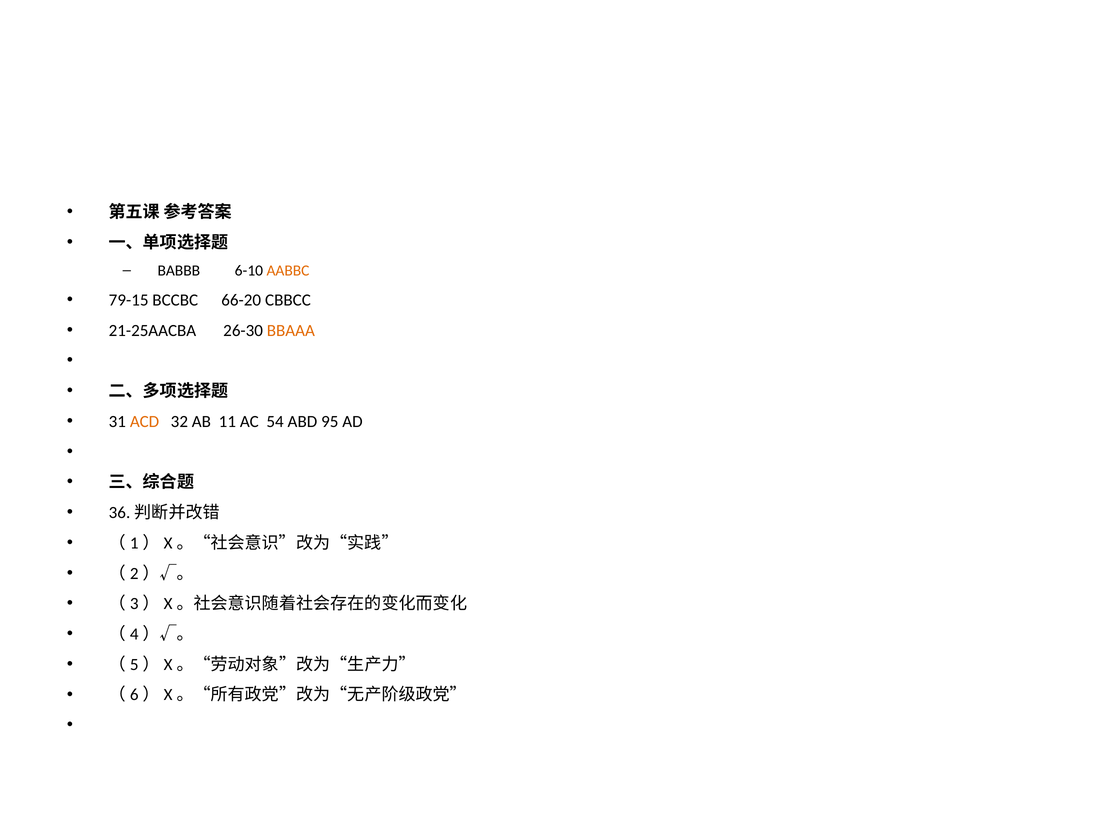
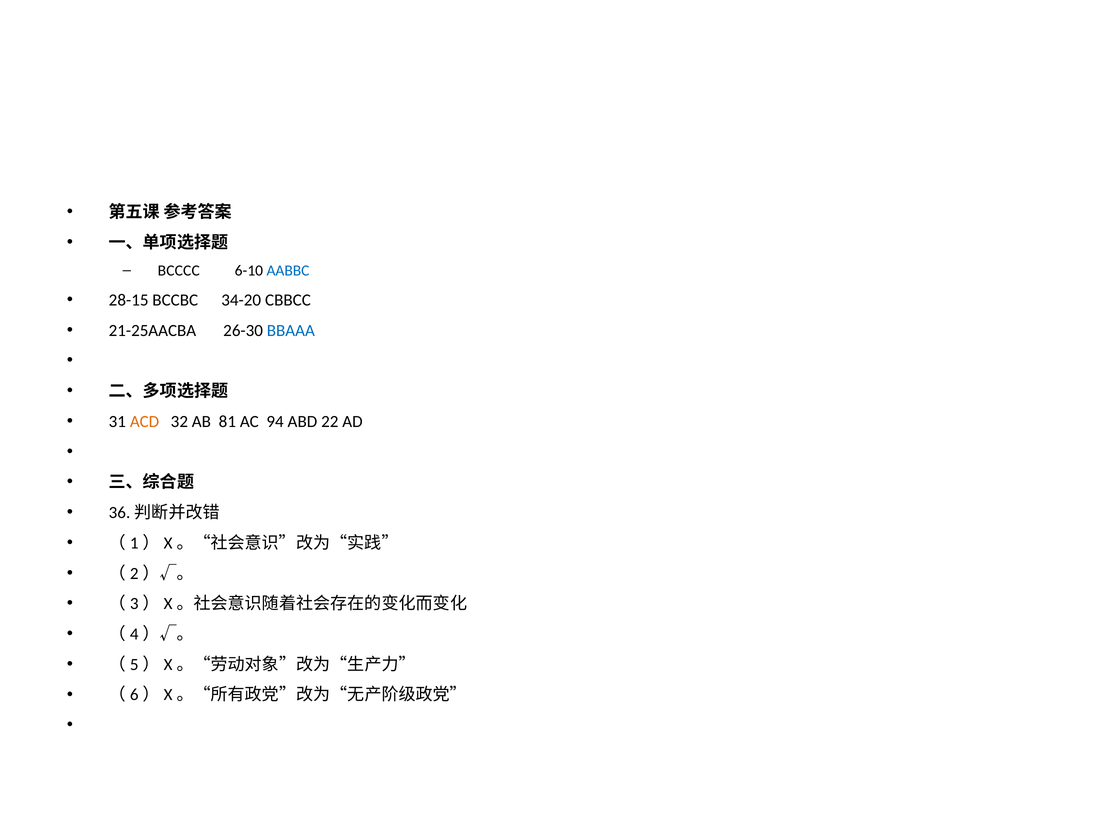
BABBB: BABBB -> BCCCC
AABBC colour: orange -> blue
79-15: 79-15 -> 28-15
66-20: 66-20 -> 34-20
BBAAA colour: orange -> blue
11: 11 -> 81
54: 54 -> 94
95: 95 -> 22
